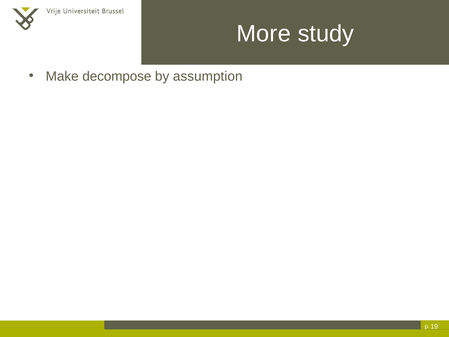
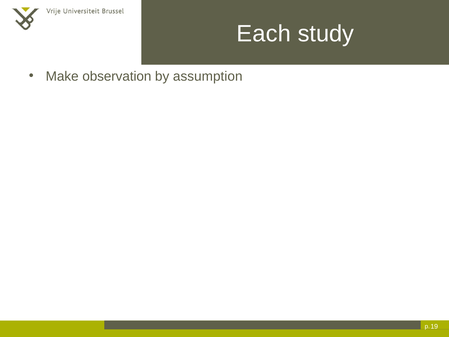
More: More -> Each
decompose: decompose -> observation
